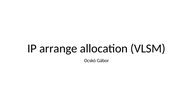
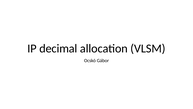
arrange: arrange -> decimal
